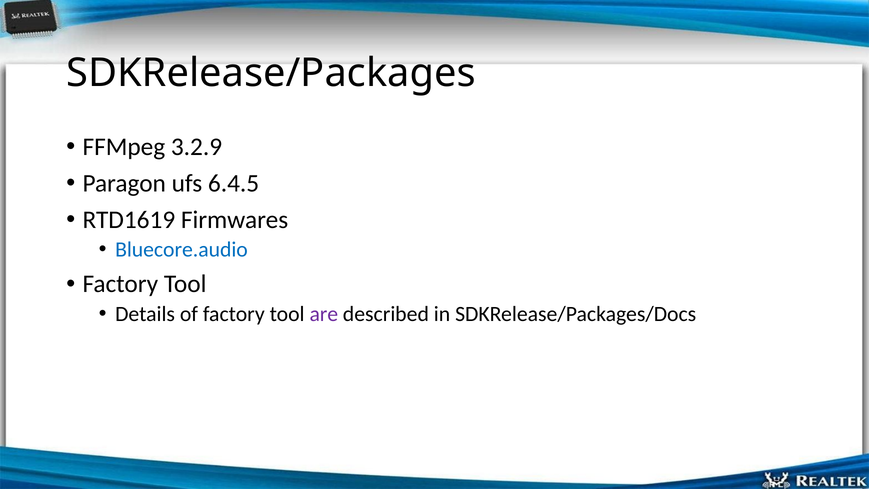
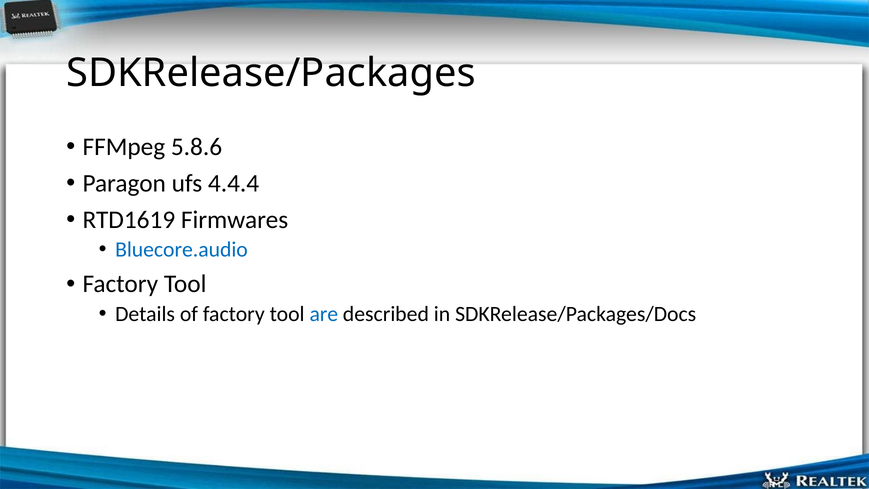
3.2.9: 3.2.9 -> 5.8.6
6.4.5: 6.4.5 -> 4.4.4
are colour: purple -> blue
